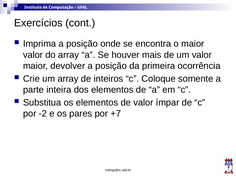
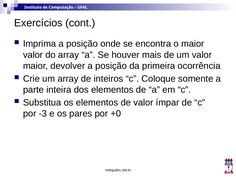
-2: -2 -> -3
+7: +7 -> +0
